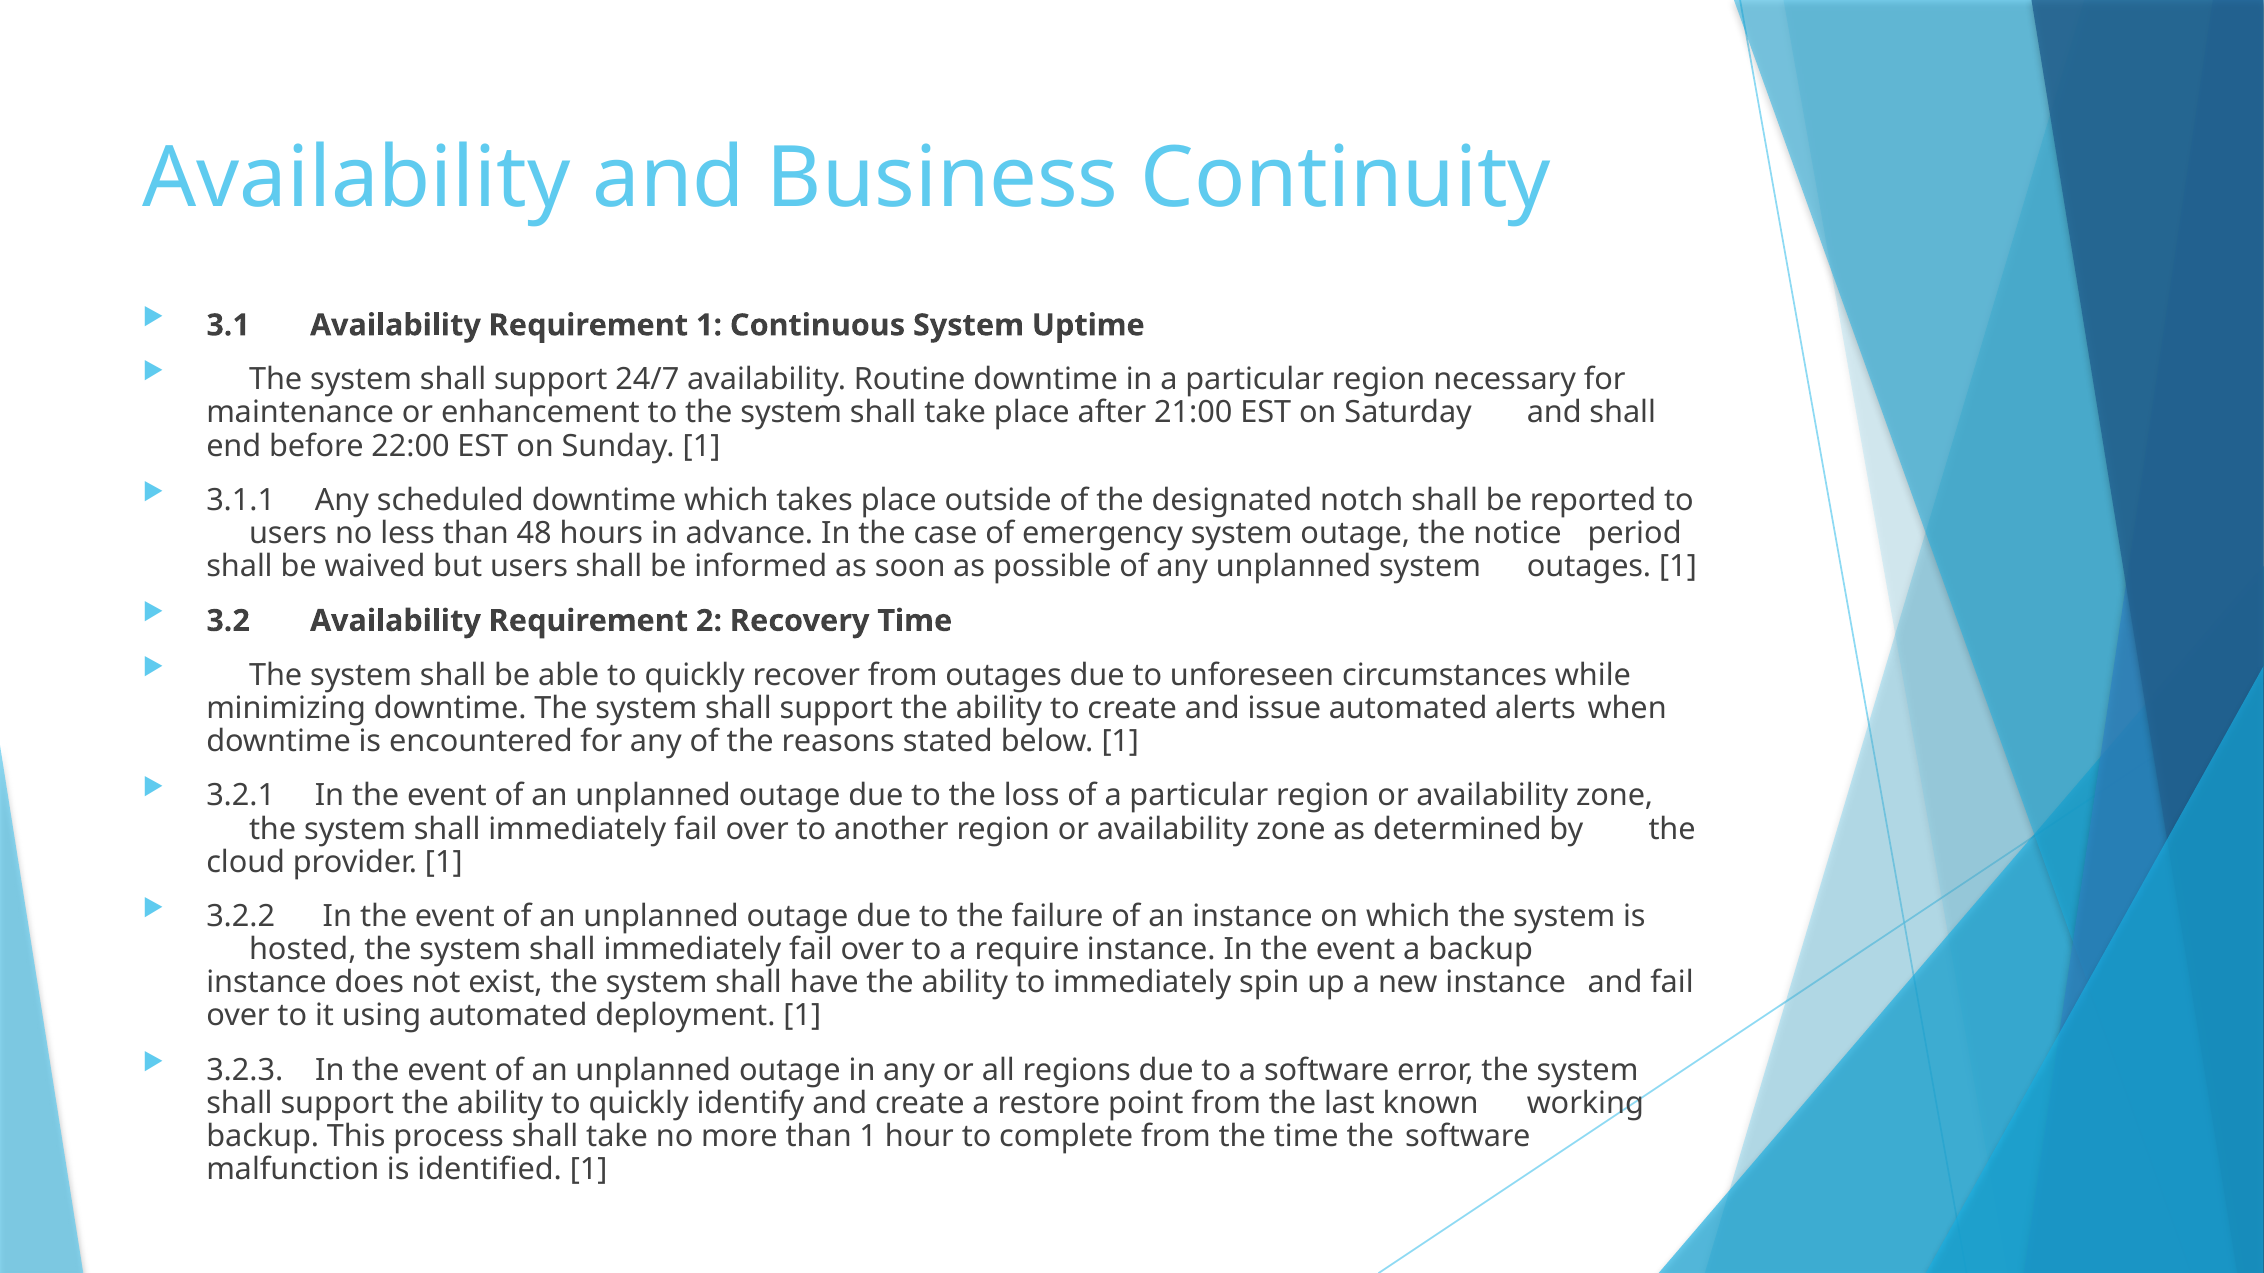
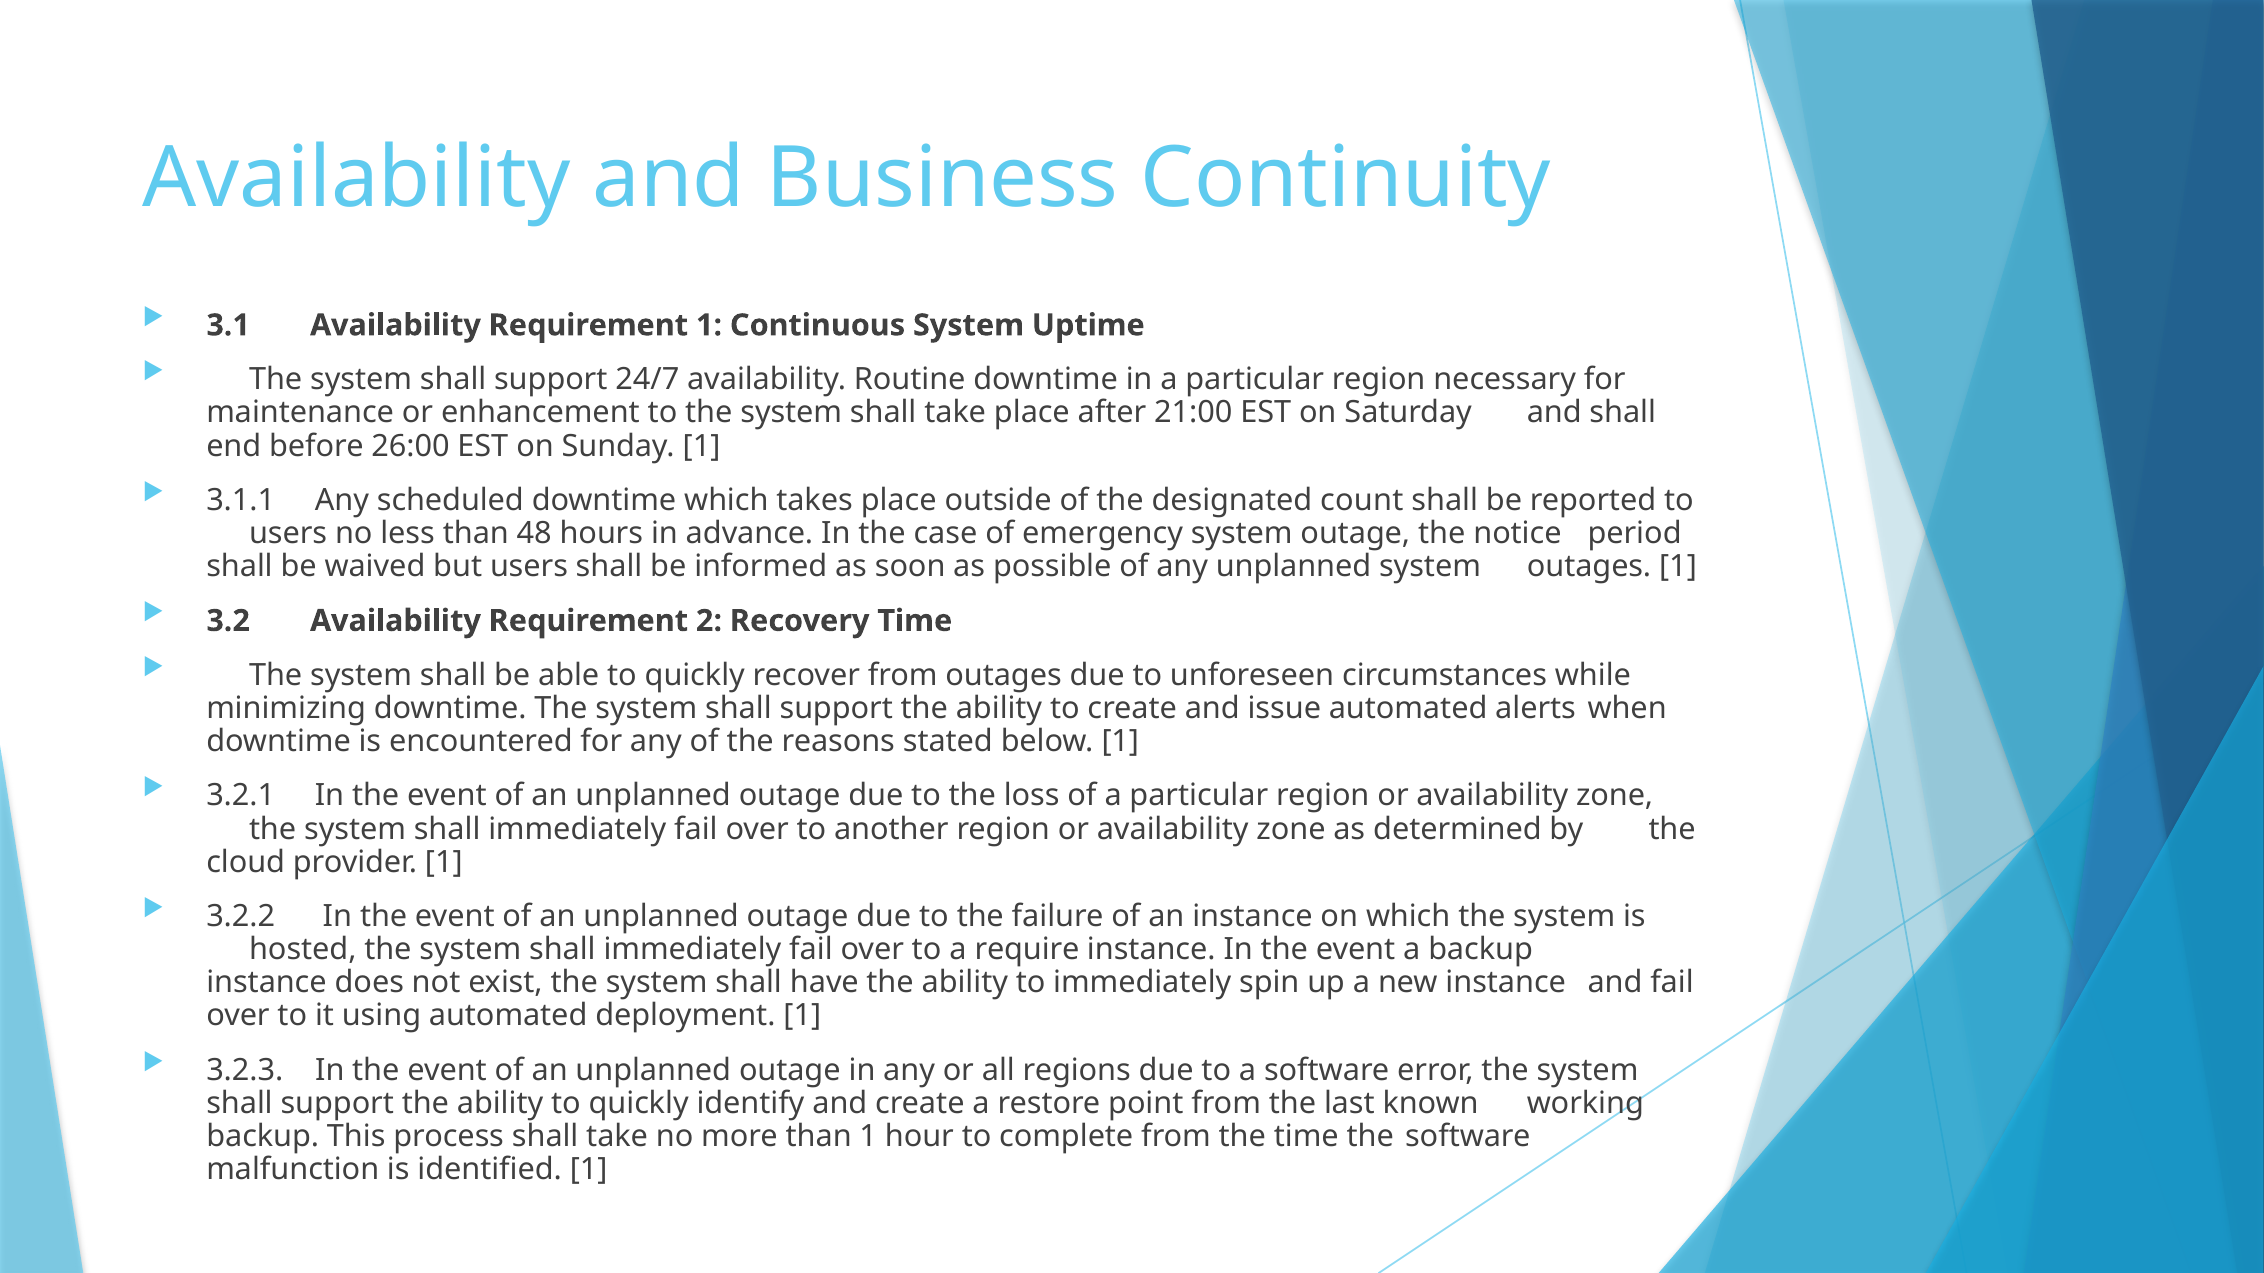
22:00: 22:00 -> 26:00
notch: notch -> count
